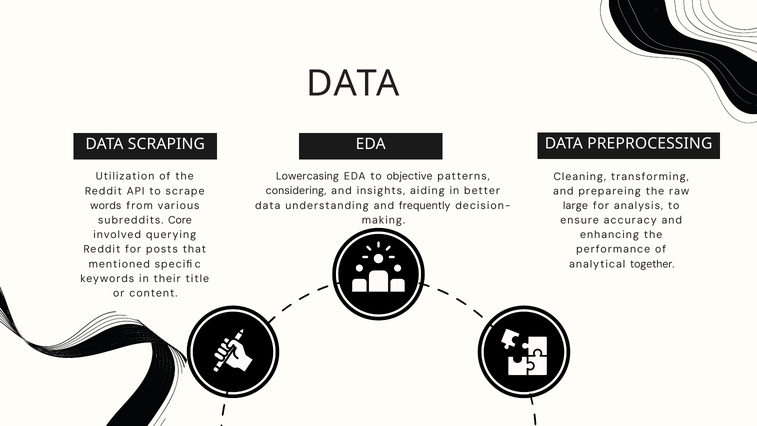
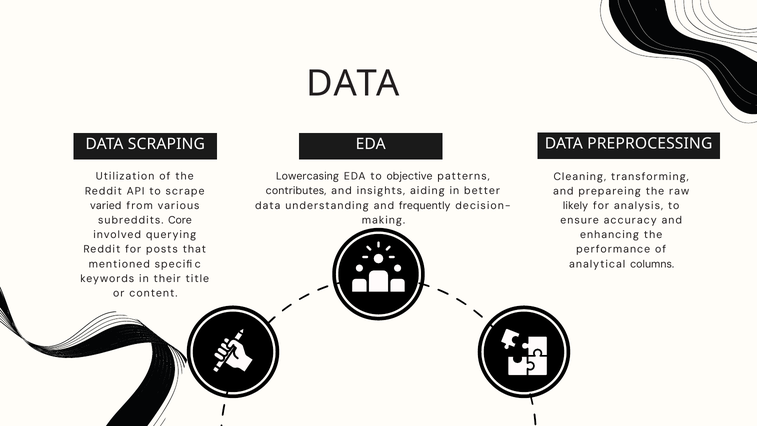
considering: considering -> contributes
words: words -> varied
large: large -> likely
together: together -> columns
